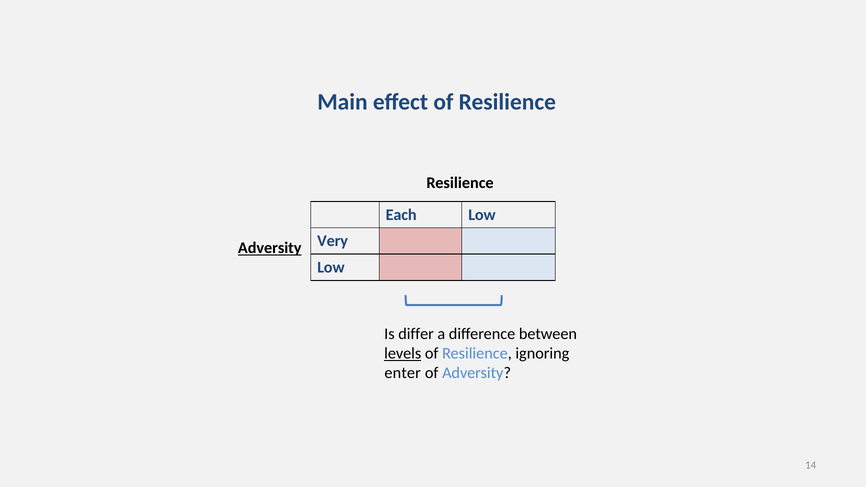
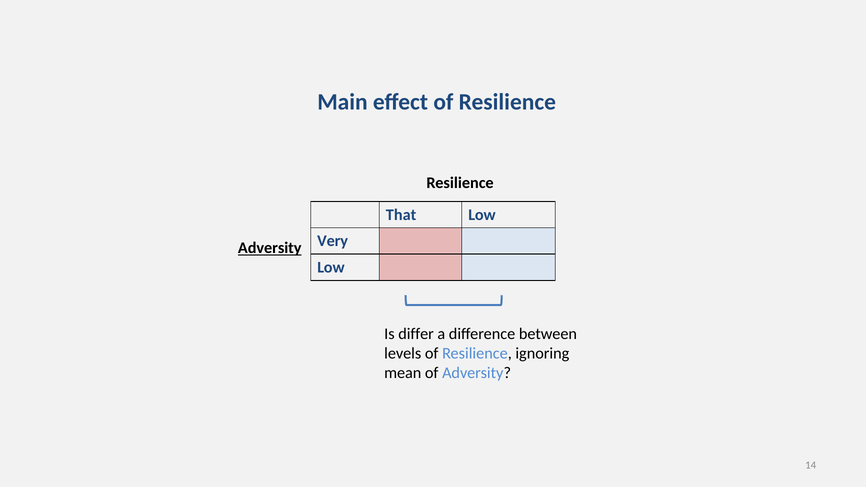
Each: Each -> That
levels underline: present -> none
enter: enter -> mean
